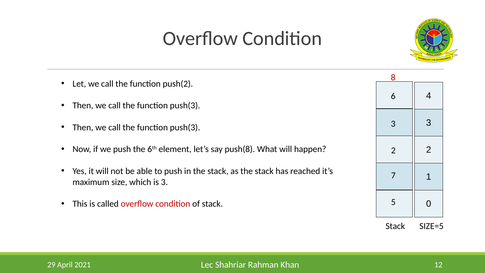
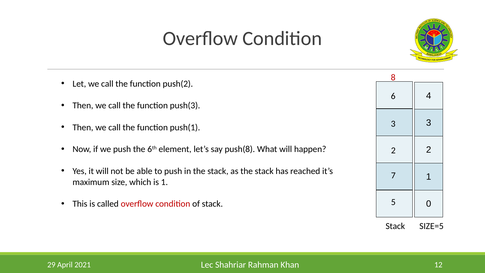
push(3 at (185, 127): push(3 -> push(1
is 3: 3 -> 1
